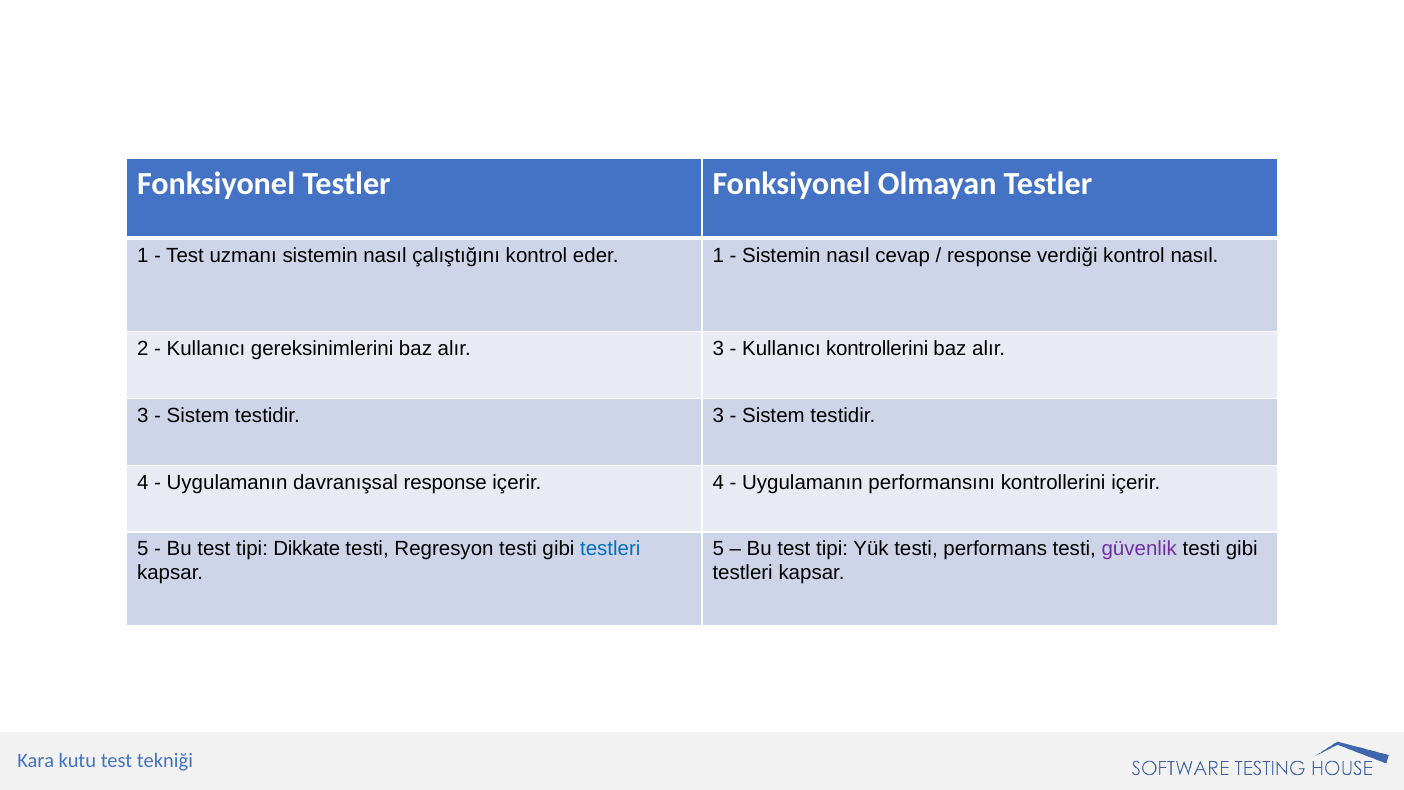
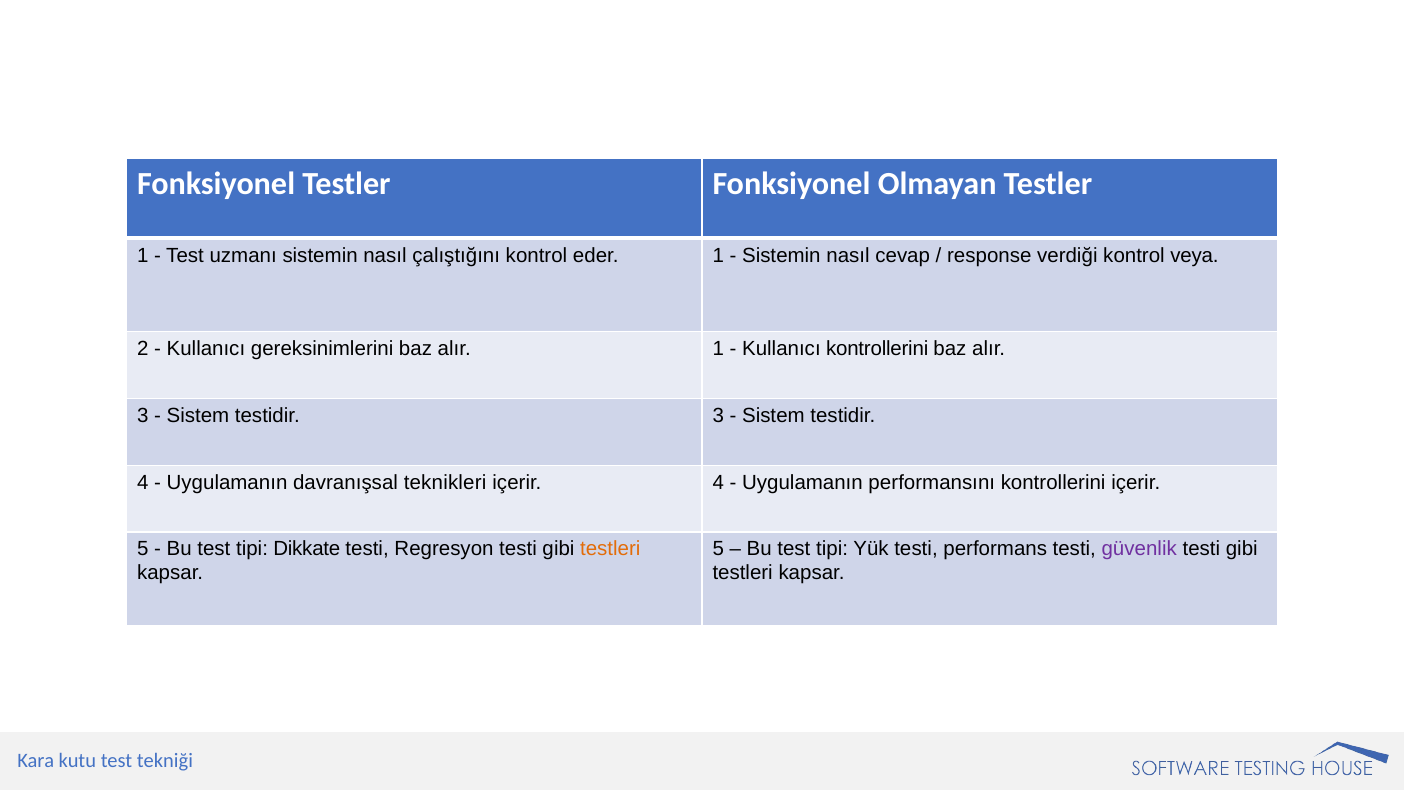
kontrol nasıl: nasıl -> veya
gereksinimlerini baz alır 3: 3 -> 1
davranışsal response: response -> teknikleri
testleri at (610, 549) colour: blue -> orange
